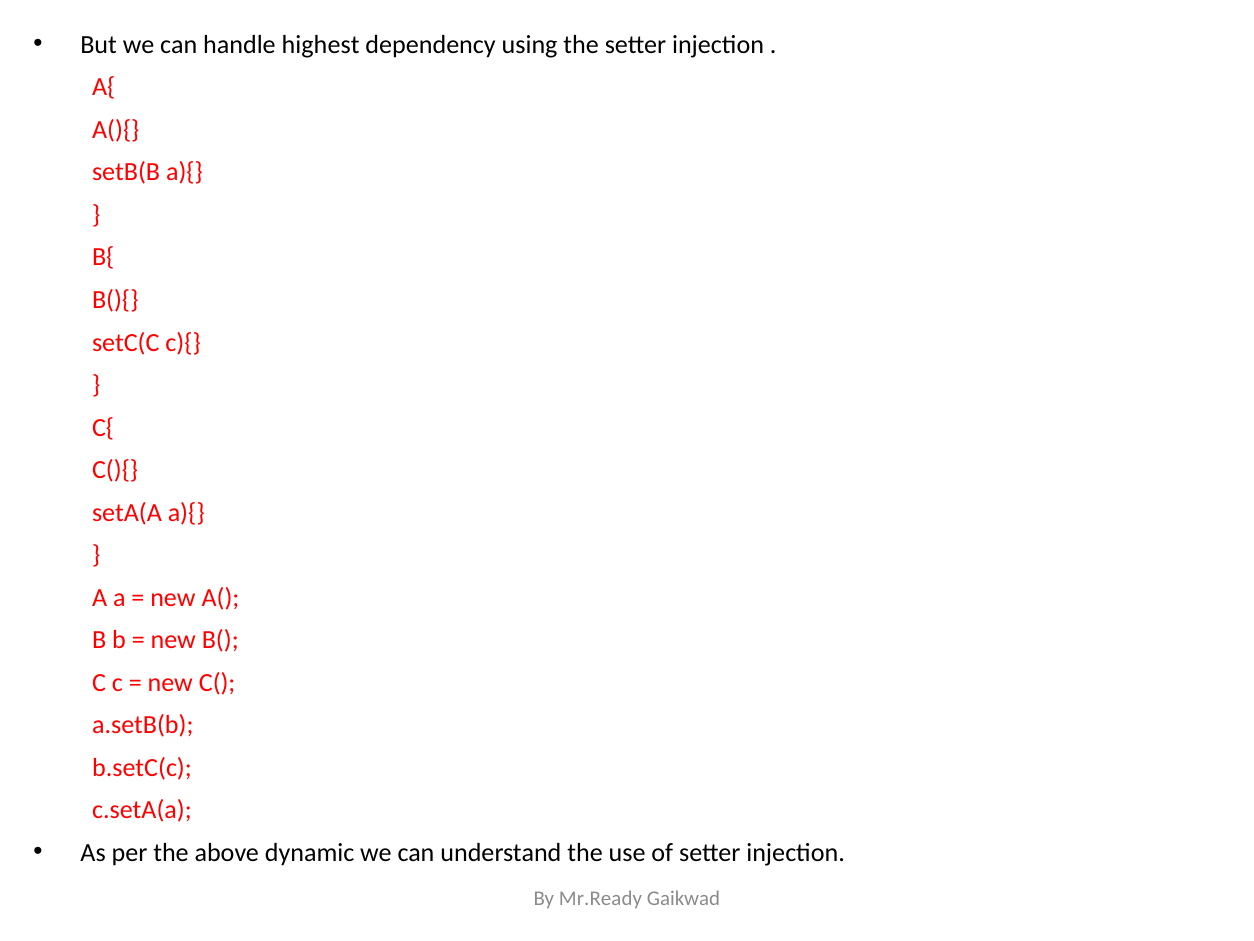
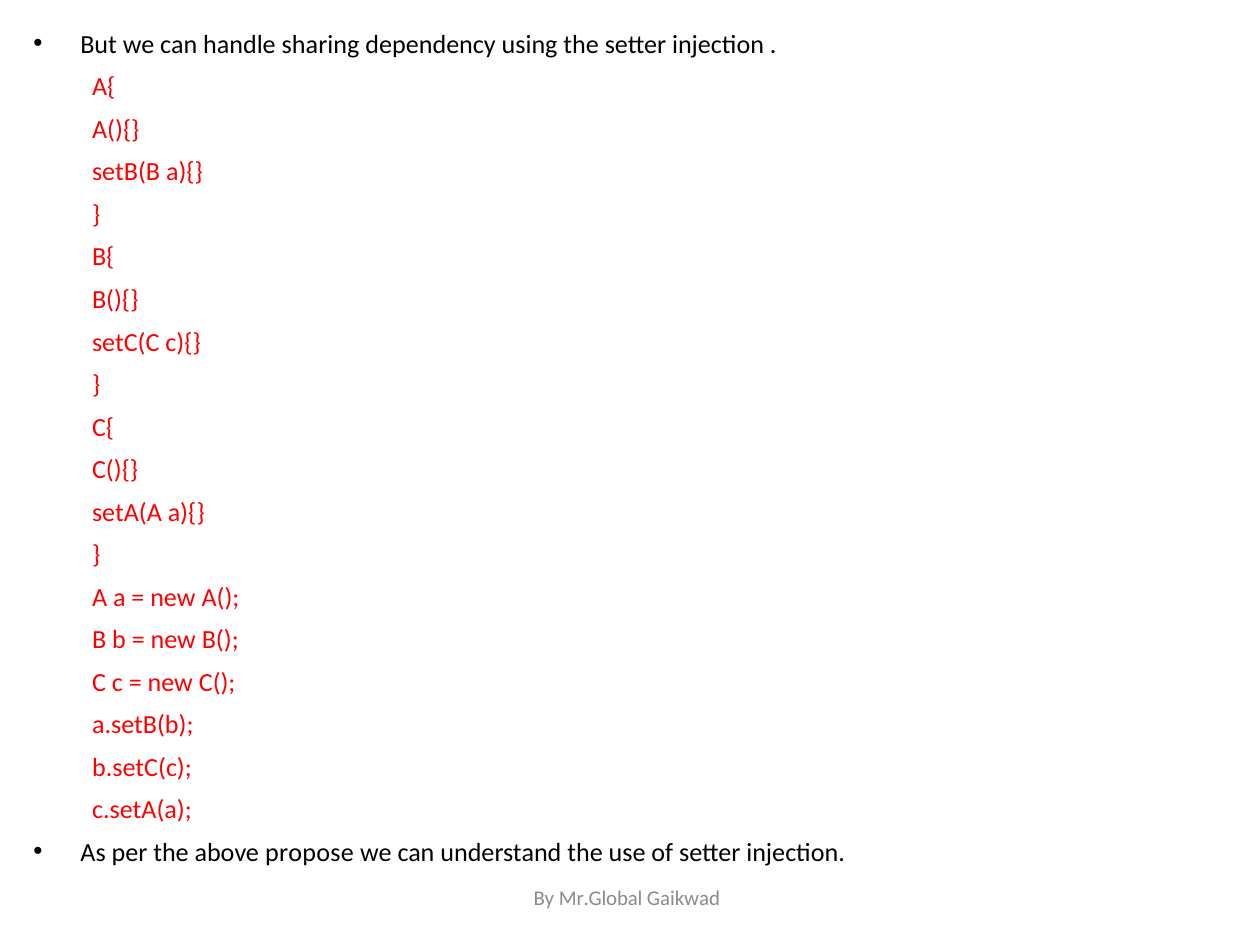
highest: highest -> sharing
dynamic: dynamic -> propose
Mr.Ready: Mr.Ready -> Mr.Global
